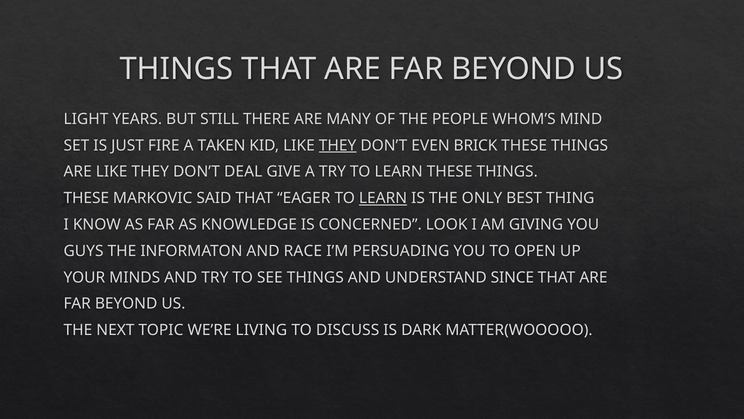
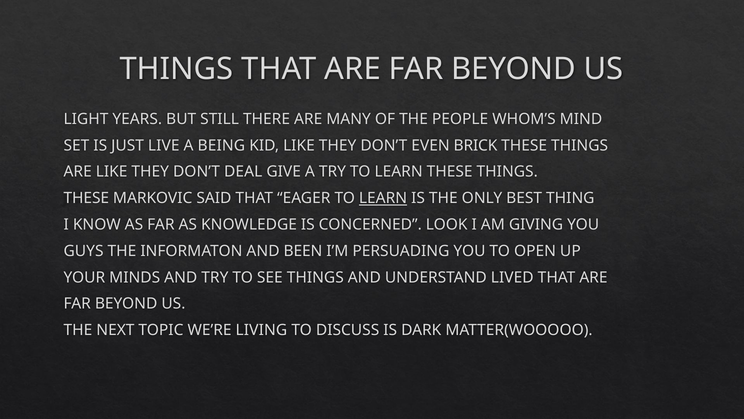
FIRE: FIRE -> LIVE
TAKEN: TAKEN -> BEING
THEY at (338, 145) underline: present -> none
RACE: RACE -> BEEN
SINCE: SINCE -> LIVED
